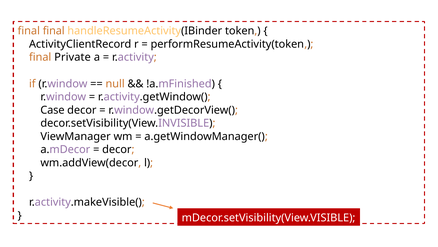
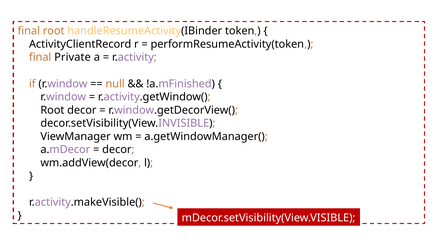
final final: final -> root
Case at (52, 110): Case -> Root
